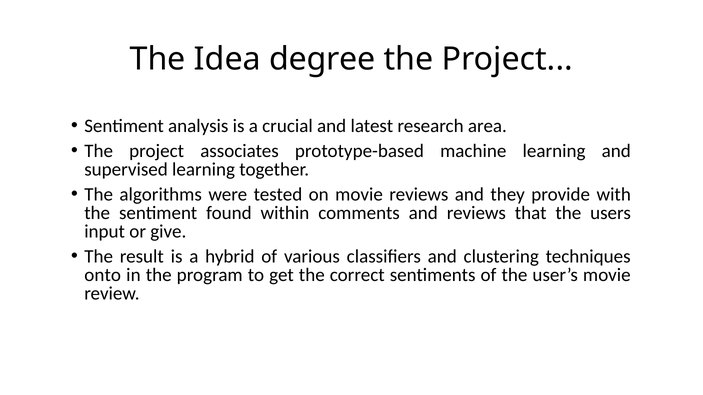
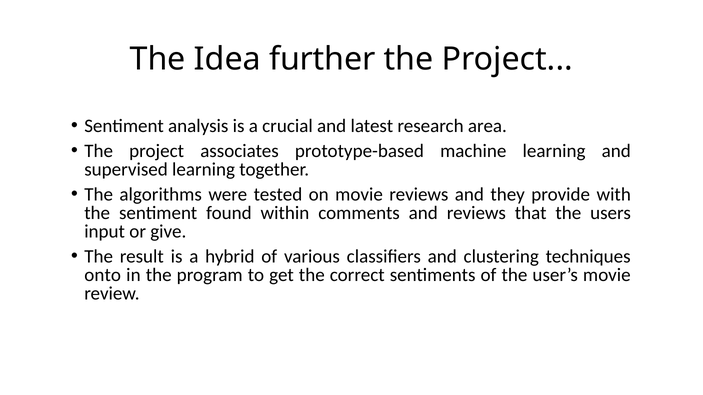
degree: degree -> further
